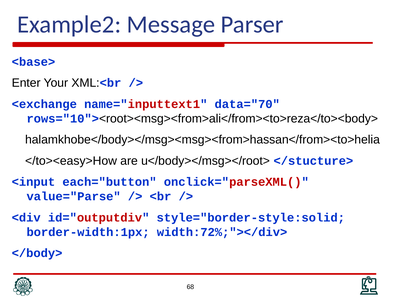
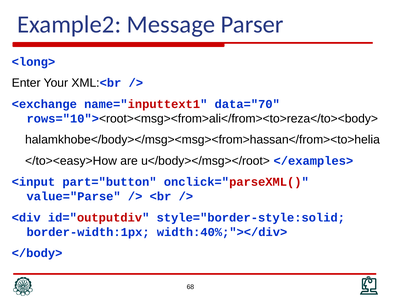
<base>: <base> -> <long>
</stucture>: </stucture> -> </examples>
each="button: each="button -> part="button
width:72%;"></div>: width:72%;"></div> -> width:40%;"></div>
